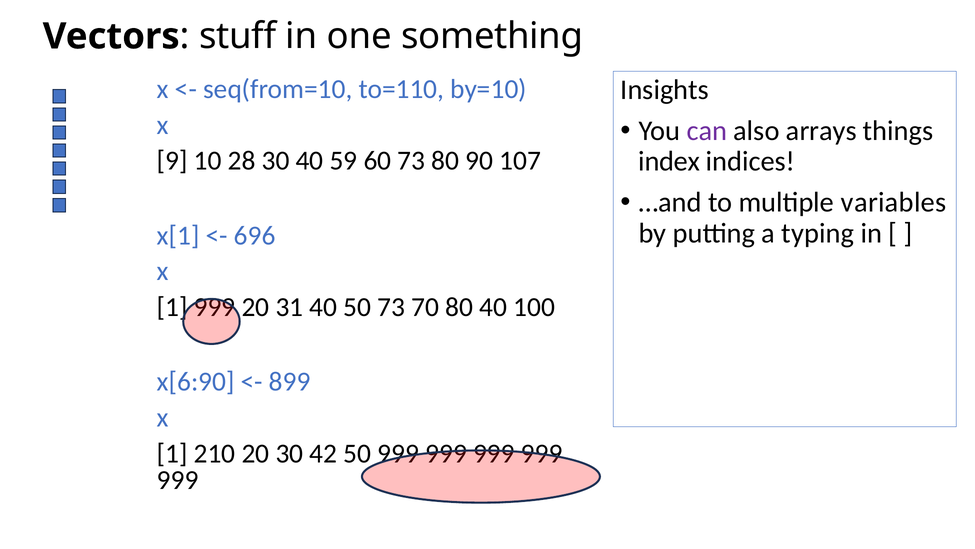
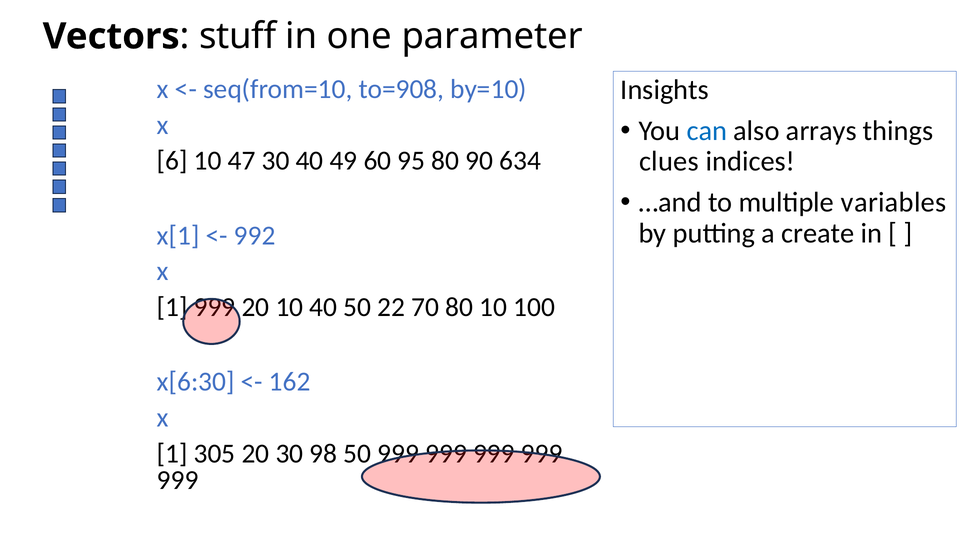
something: something -> parameter
to=110: to=110 -> to=908
can colour: purple -> blue
9: 9 -> 6
28: 28 -> 47
59: 59 -> 49
60 73: 73 -> 95
107: 107 -> 634
index: index -> clues
typing: typing -> create
696: 696 -> 992
20 31: 31 -> 10
50 73: 73 -> 22
80 40: 40 -> 10
x[6:90: x[6:90 -> x[6:30
899: 899 -> 162
210: 210 -> 305
42: 42 -> 98
